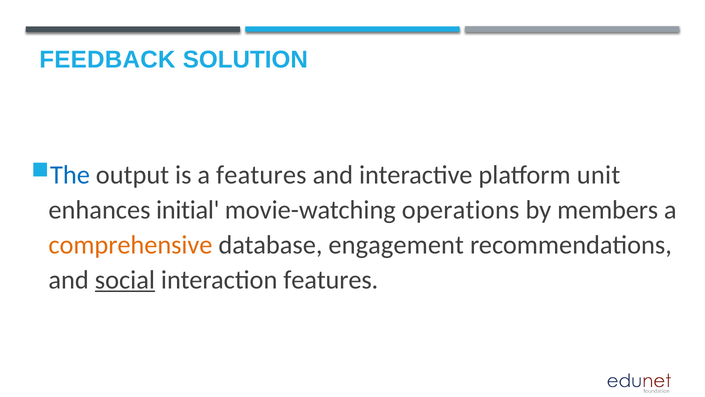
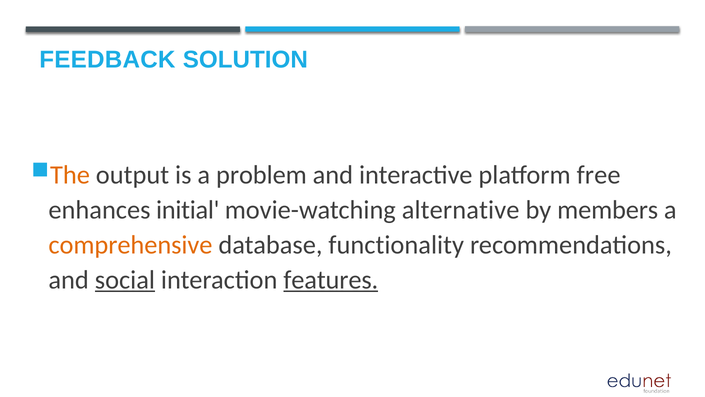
The colour: blue -> orange
a features: features -> problem
unit: unit -> free
operations: operations -> alternative
engagement: engagement -> functionality
features at (331, 279) underline: none -> present
